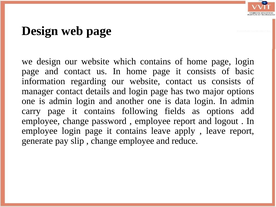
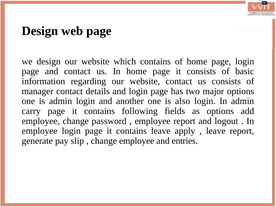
data: data -> also
reduce: reduce -> entries
